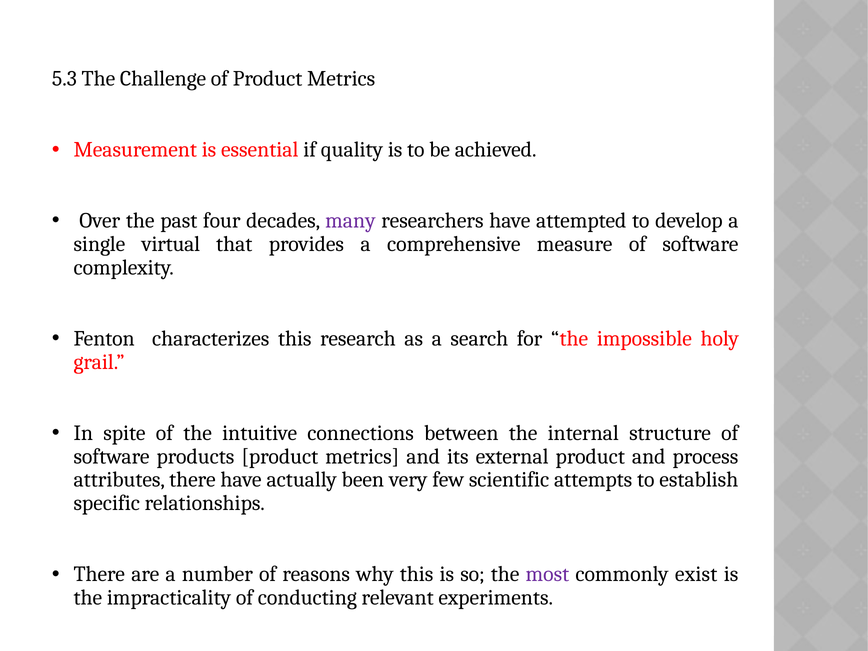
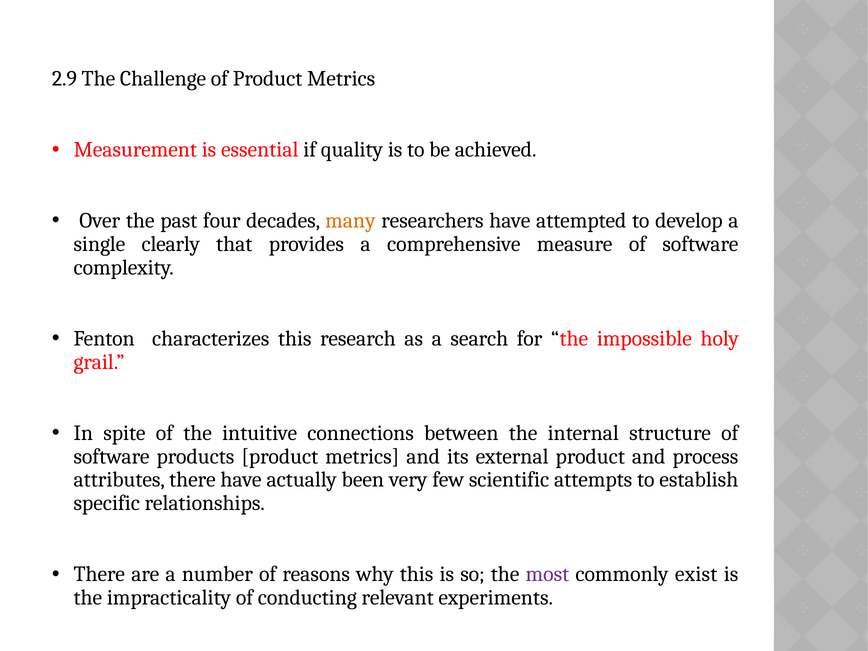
5.3: 5.3 -> 2.9
many colour: purple -> orange
virtual: virtual -> clearly
